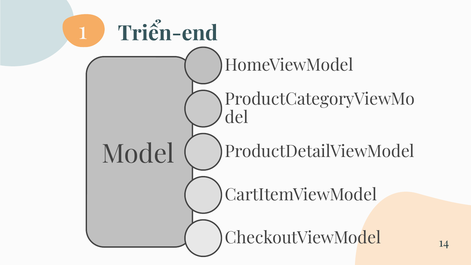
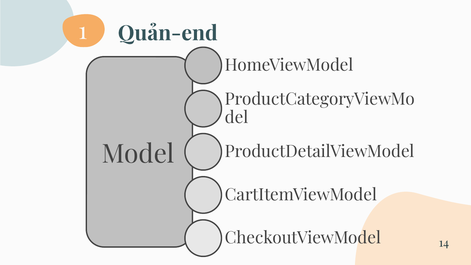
Triển-end: Triển-end -> Quản-end
